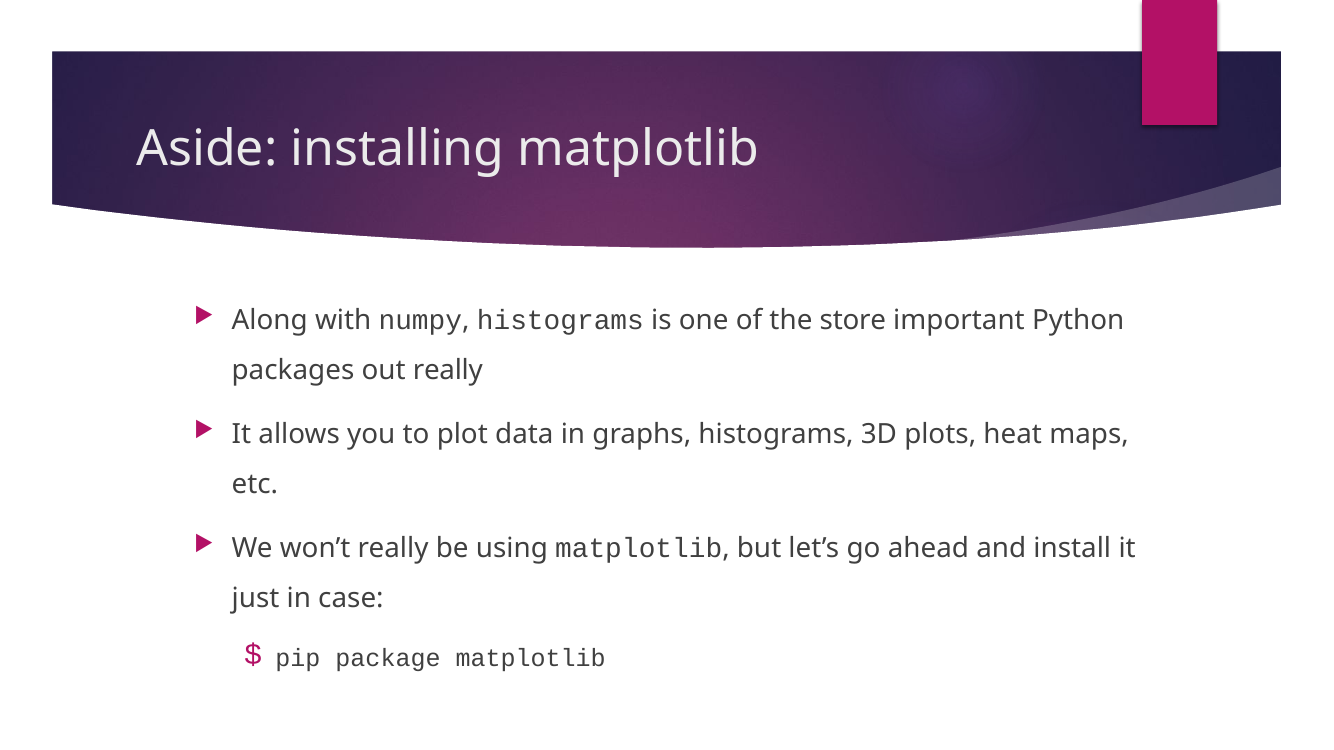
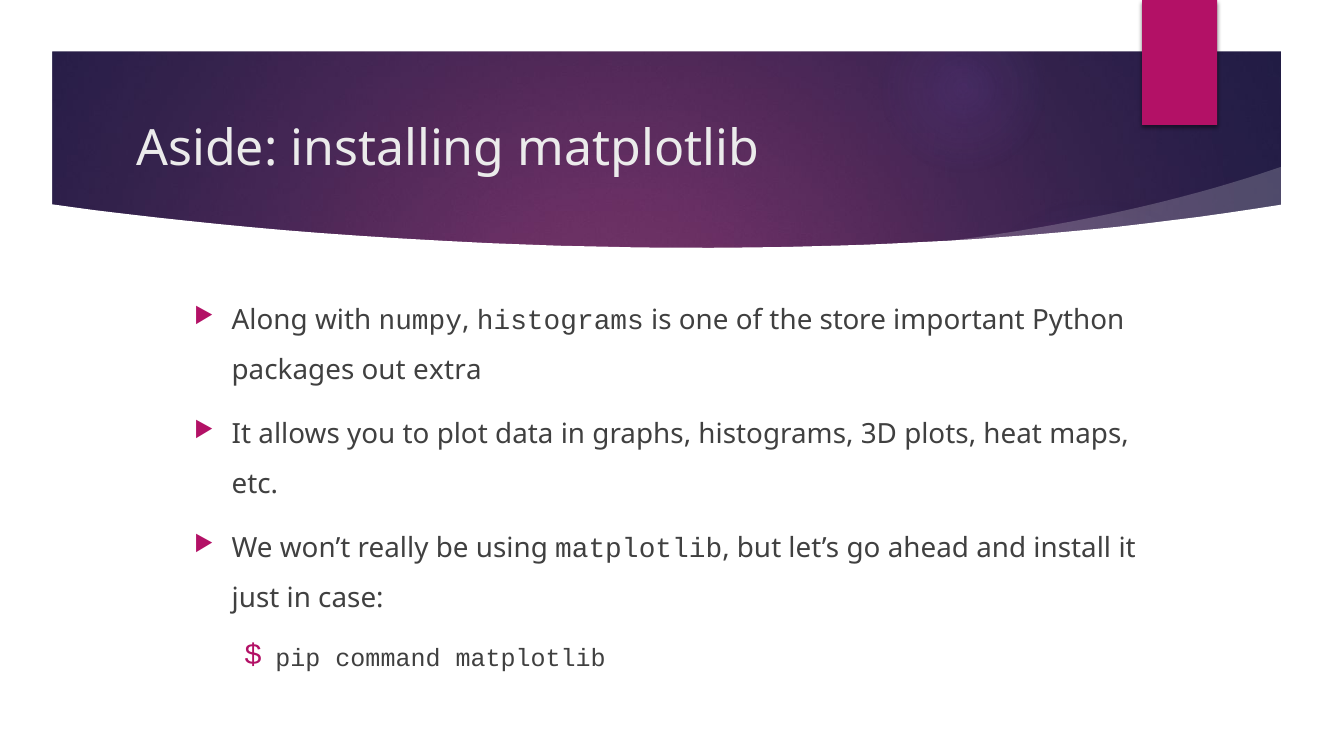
out really: really -> extra
package: package -> command
